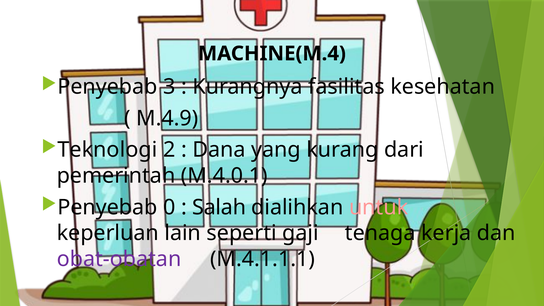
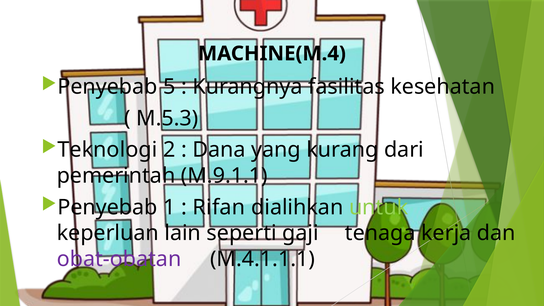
3: 3 -> 5
M.4.9: M.4.9 -> M.5.3
M.4.0.1: M.4.0.1 -> M.9.1.1
0: 0 -> 1
Salah: Salah -> Rifan
untuk colour: pink -> light green
